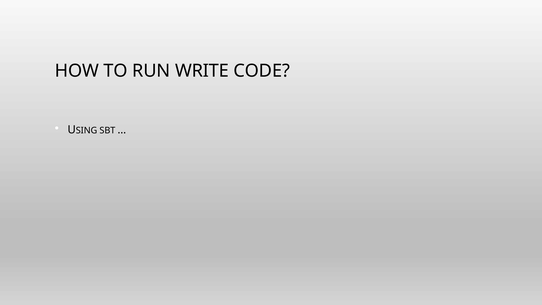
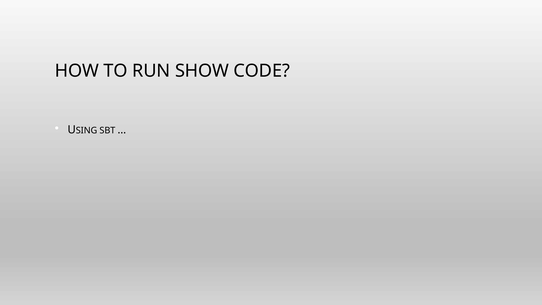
WRITE: WRITE -> SHOW
